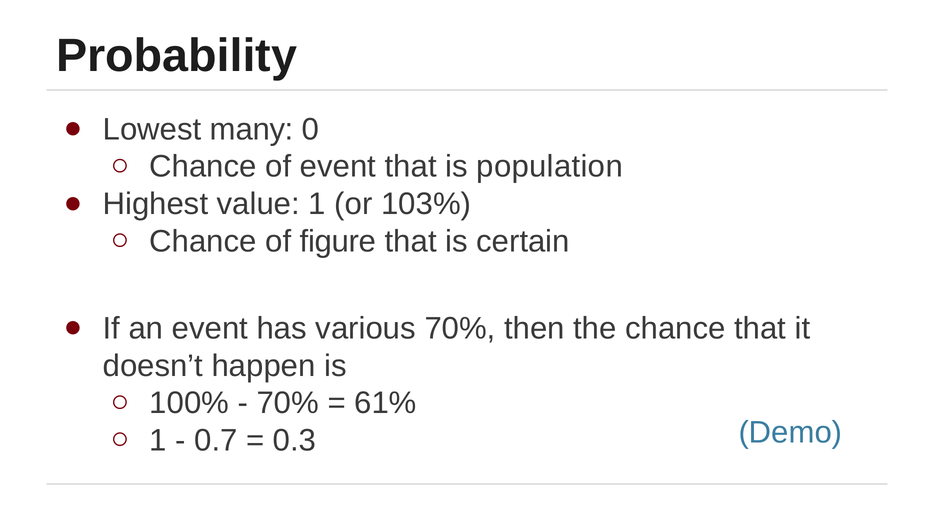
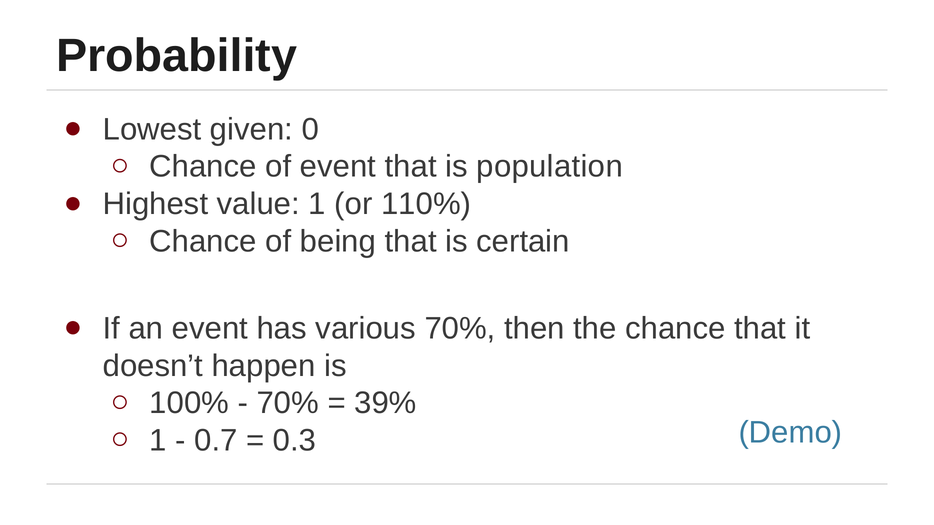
many: many -> given
103%: 103% -> 110%
figure: figure -> being
61%: 61% -> 39%
